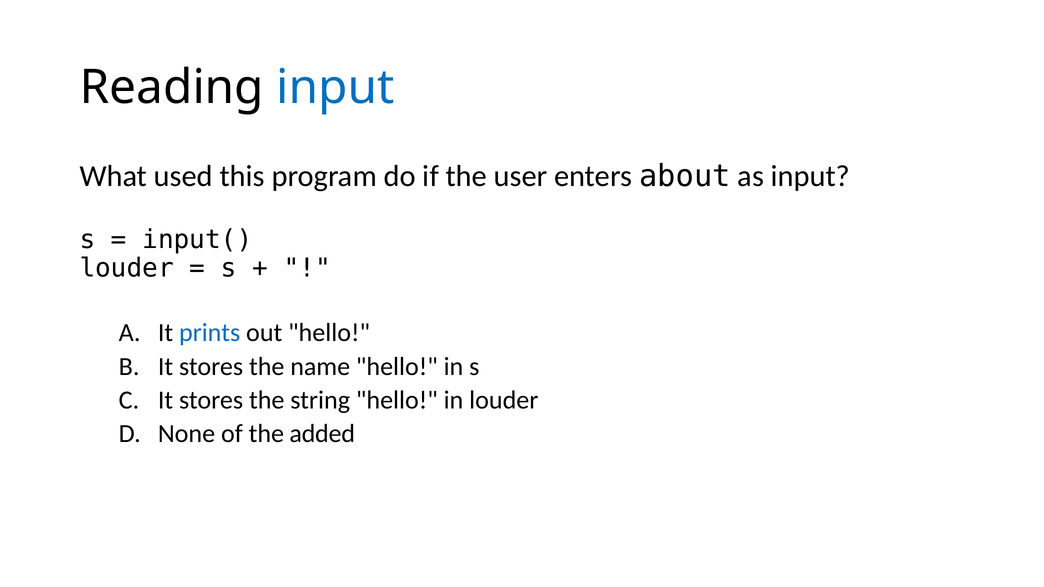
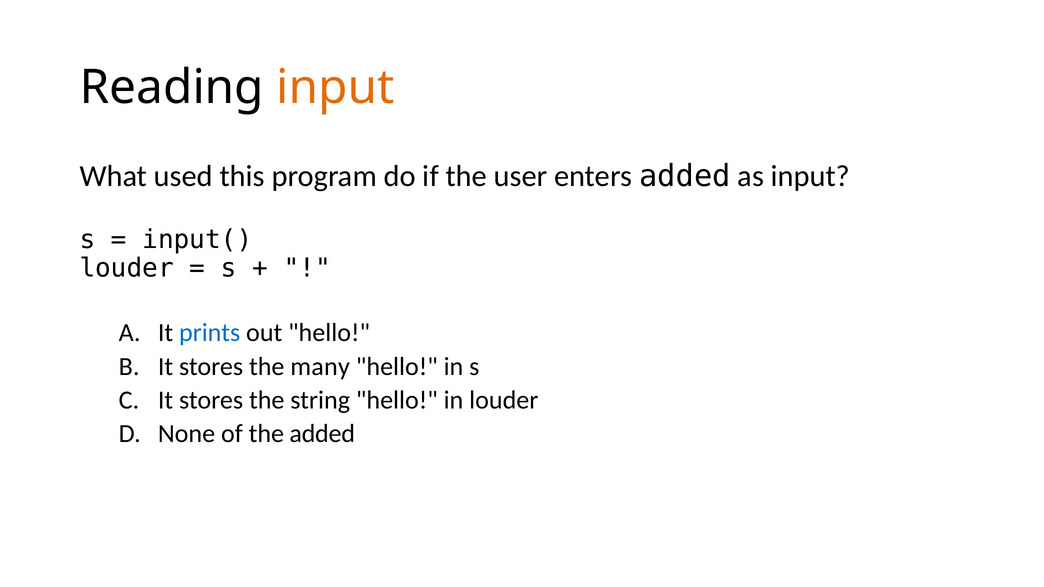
input at (335, 88) colour: blue -> orange
enters about: about -> added
name: name -> many
